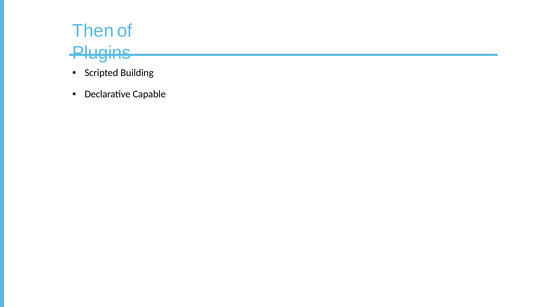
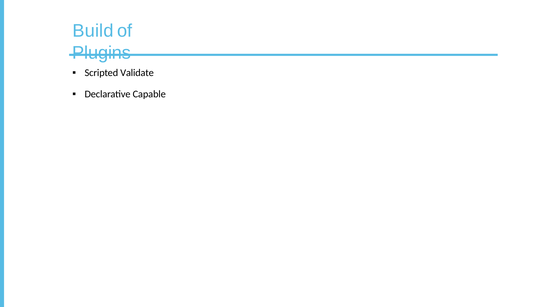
Then: Then -> Build
Building: Building -> Validate
